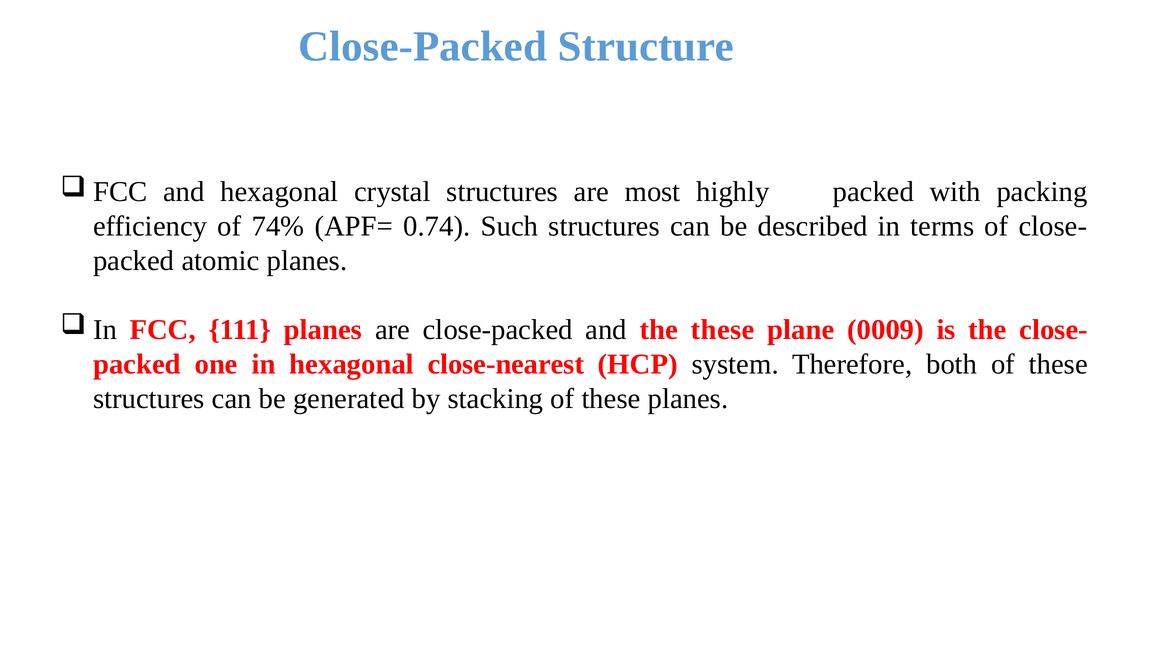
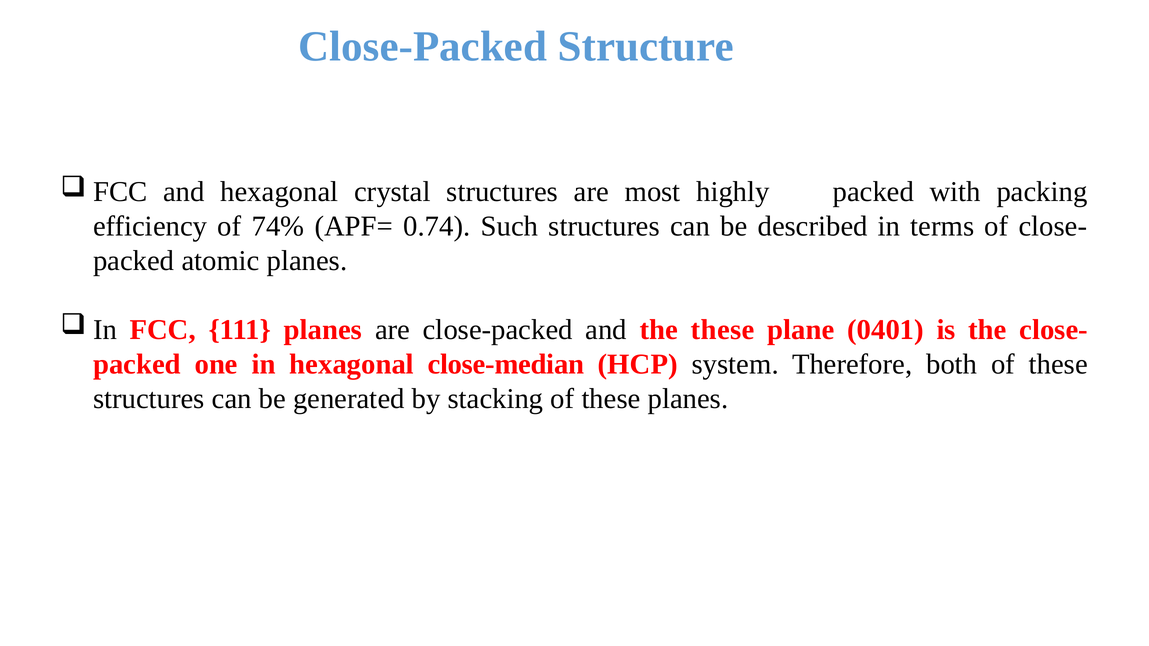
0009: 0009 -> 0401
close-nearest: close-nearest -> close-median
